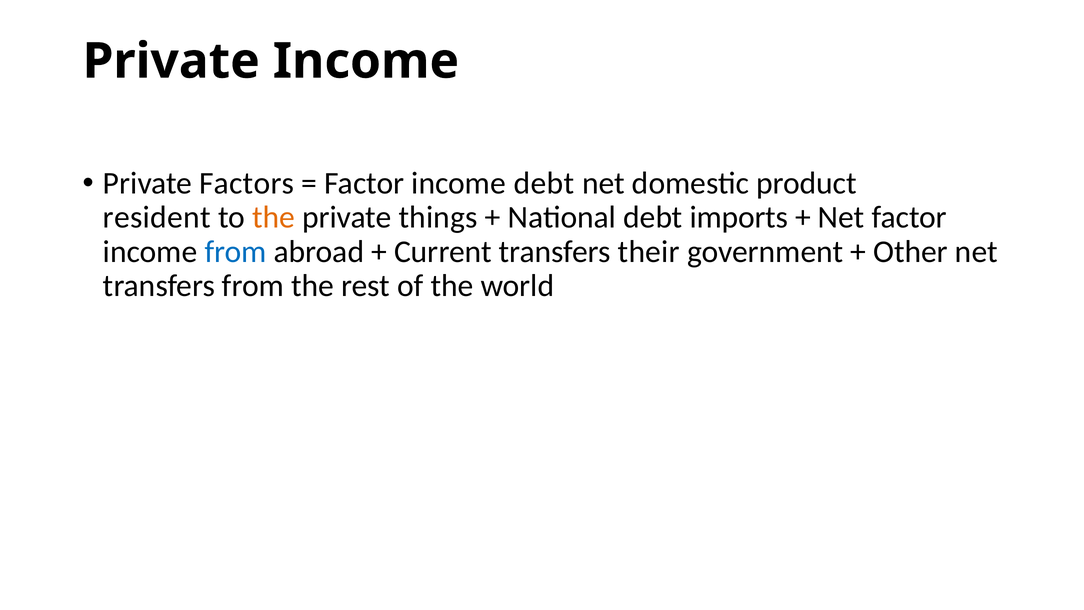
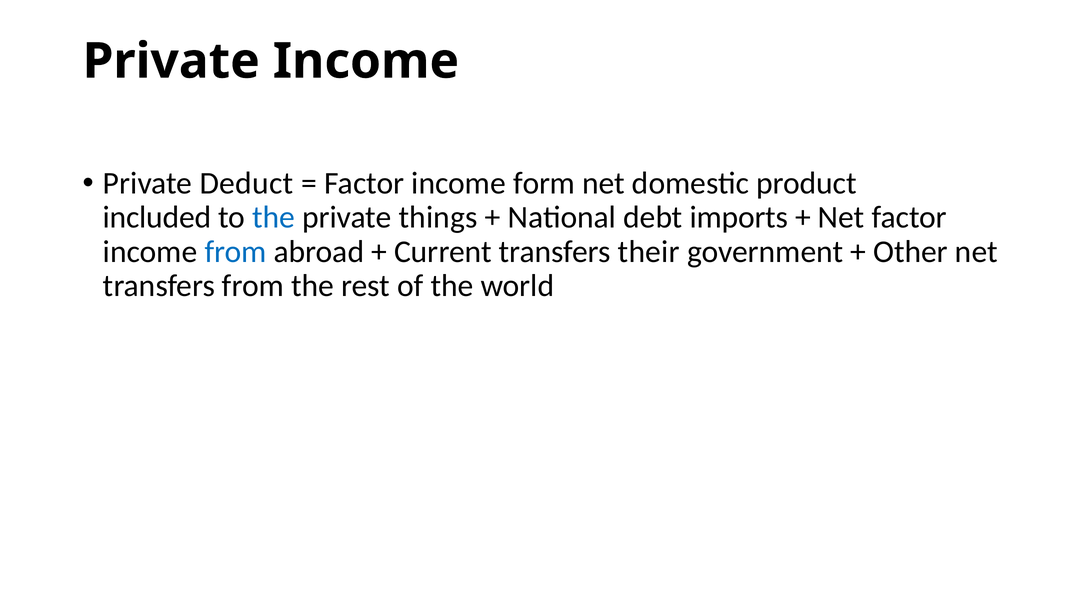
Factors: Factors -> Deduct
income debt: debt -> form
resident: resident -> included
the at (273, 217) colour: orange -> blue
